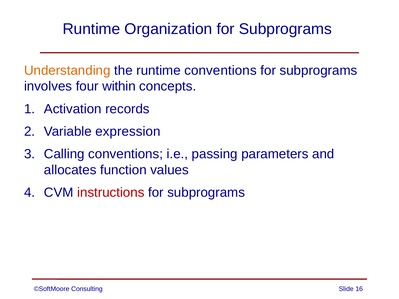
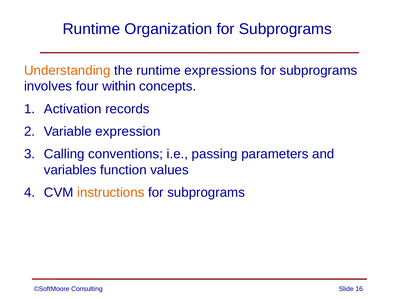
runtime conventions: conventions -> expressions
allocates: allocates -> variables
instructions colour: red -> orange
